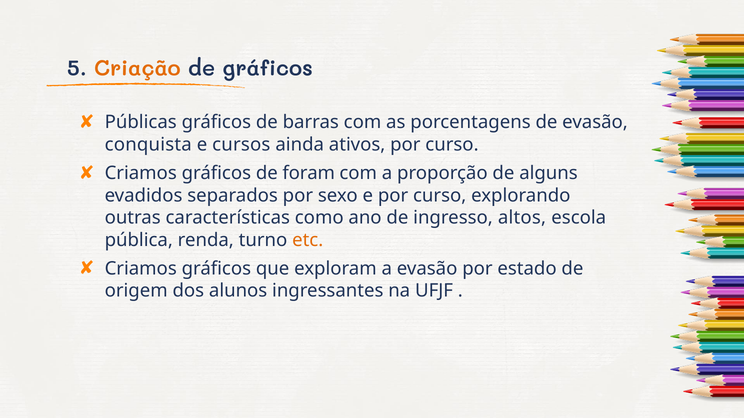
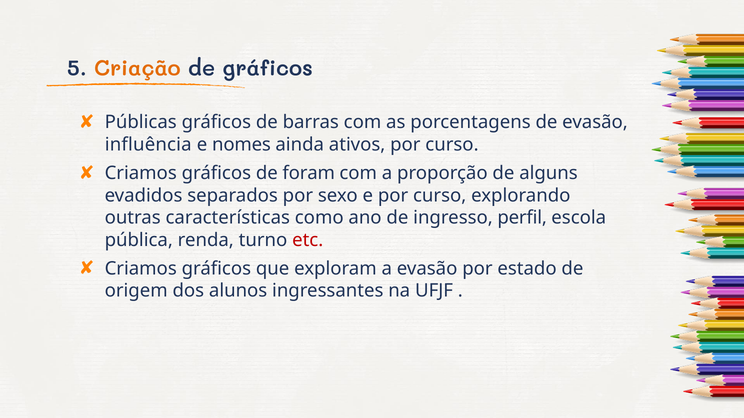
conquista: conquista -> influência
cursos: cursos -> nomes
altos: altos -> perfil
etc colour: orange -> red
